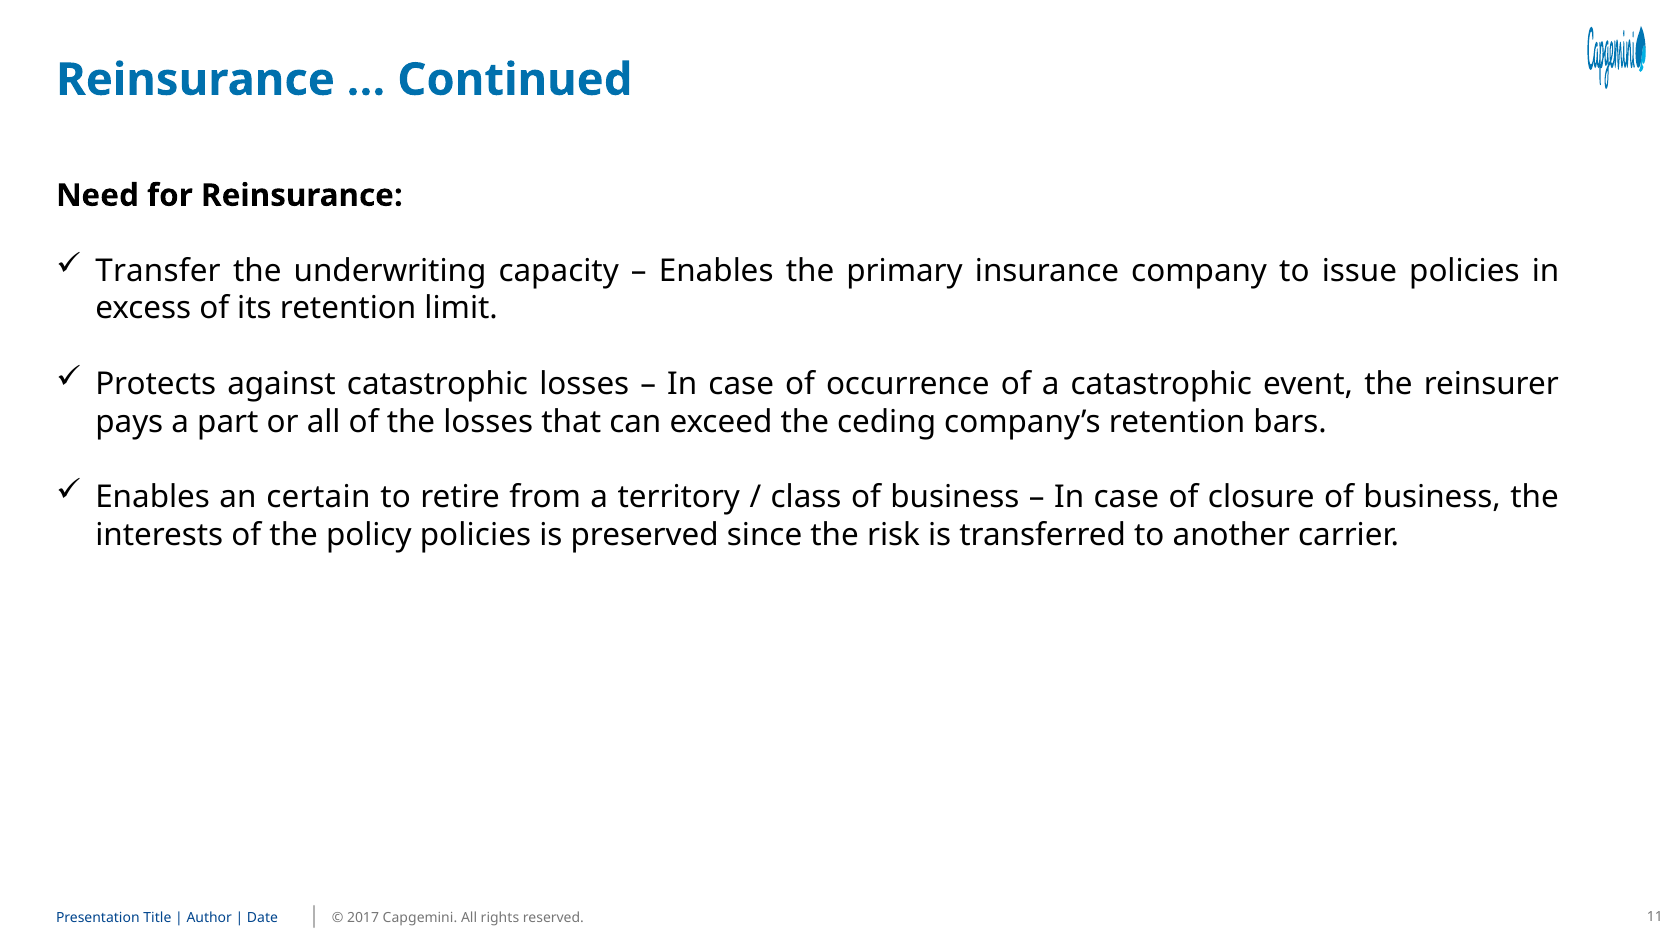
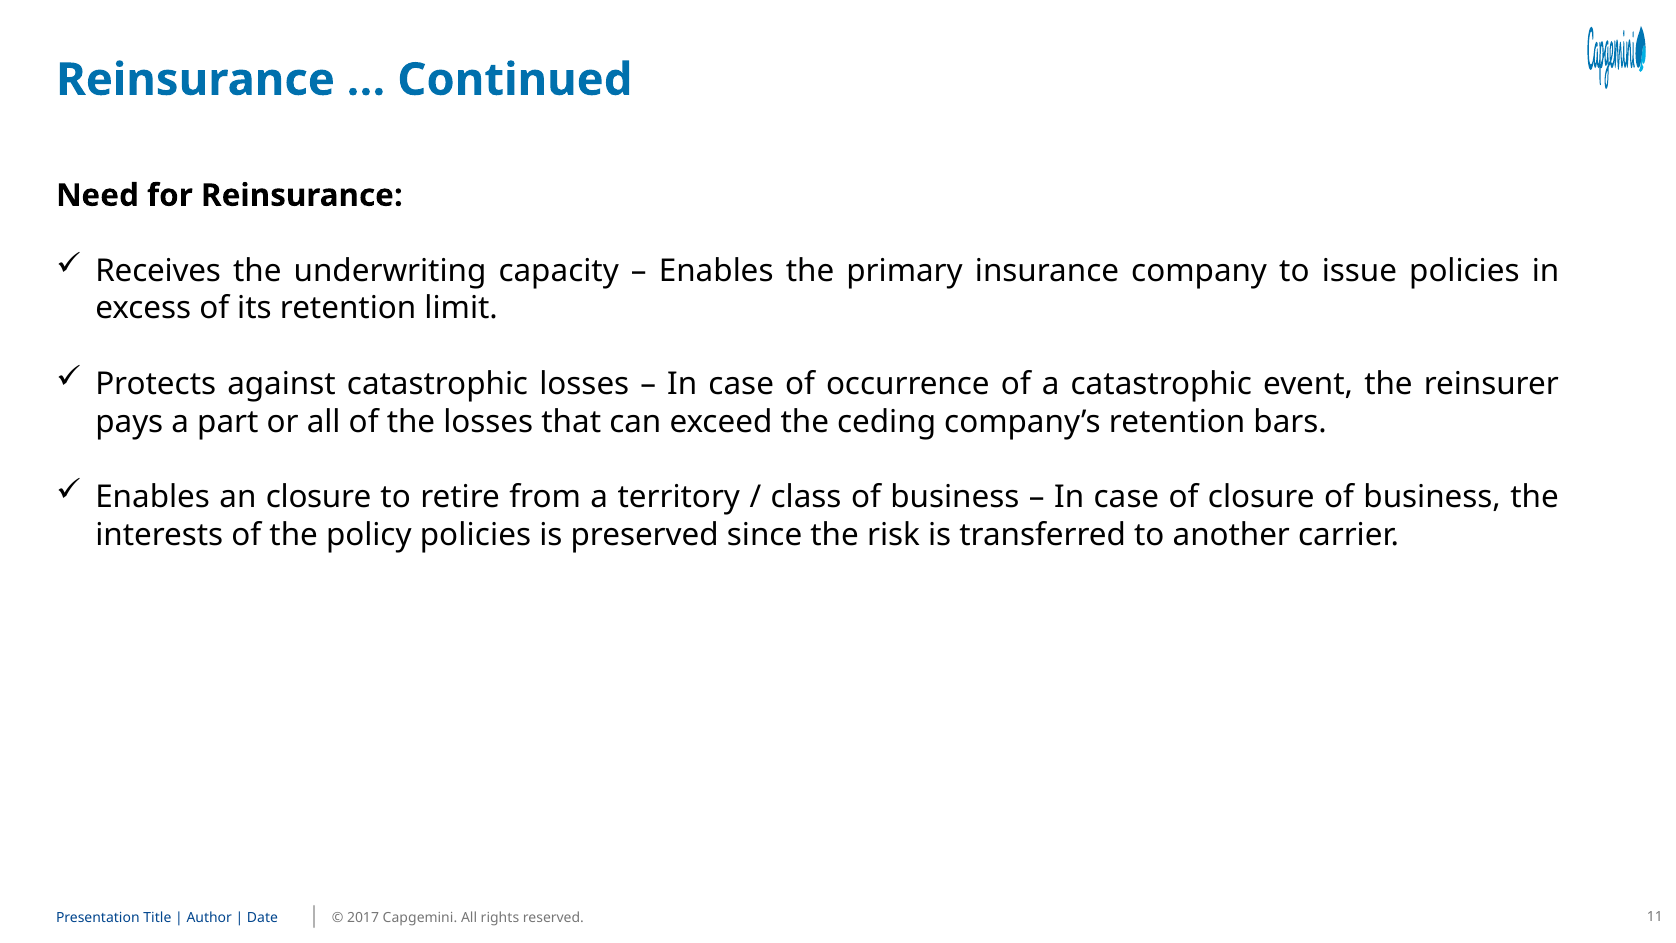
Transfer: Transfer -> Receives
an certain: certain -> closure
